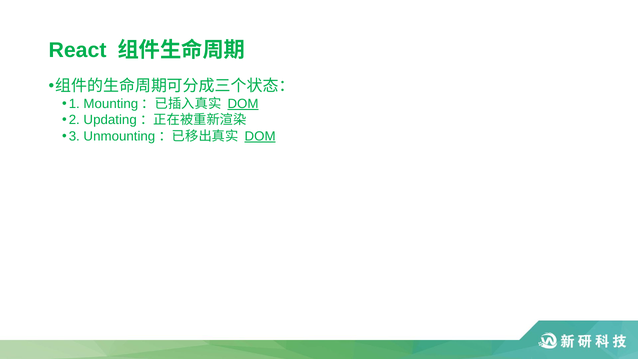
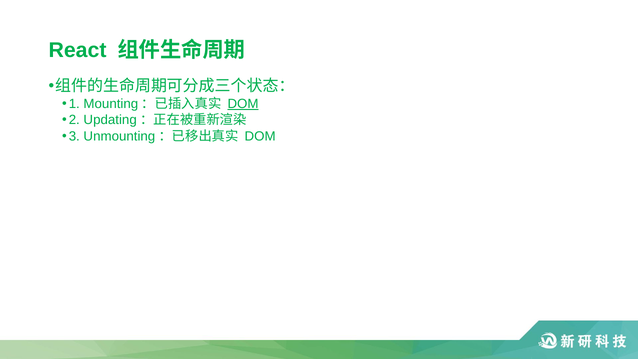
DOM at (260, 136) underline: present -> none
